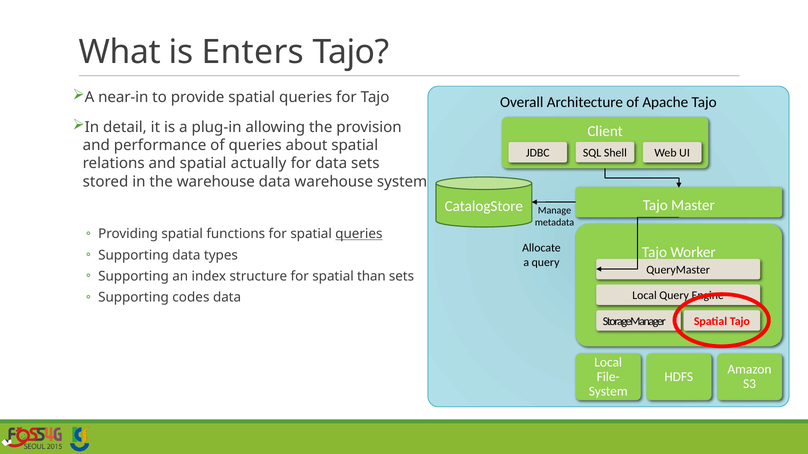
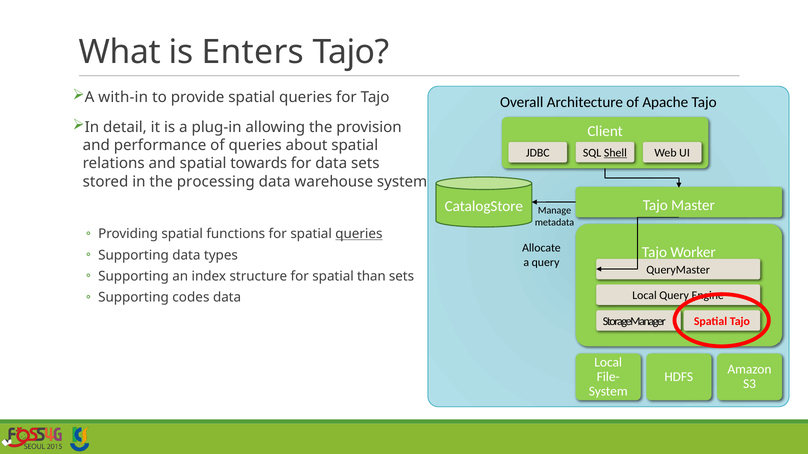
near-in: near-in -> with-in
Shell underline: none -> present
actually: actually -> towards
the warehouse: warehouse -> processing
